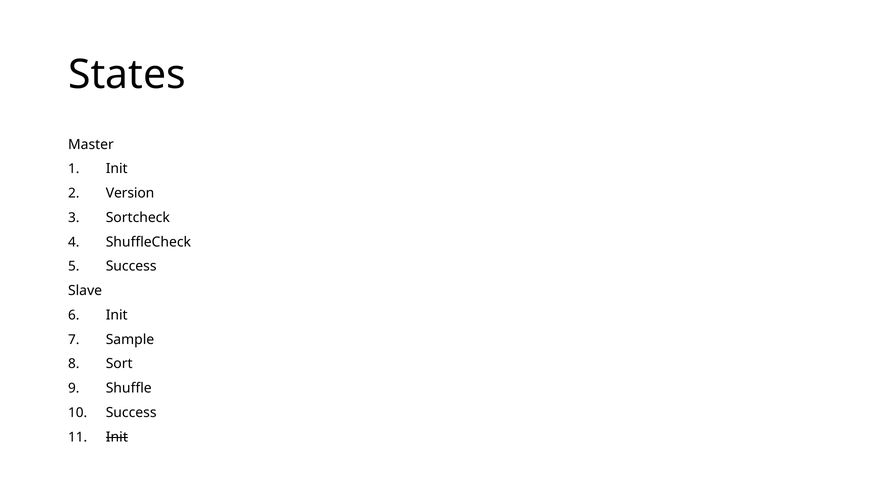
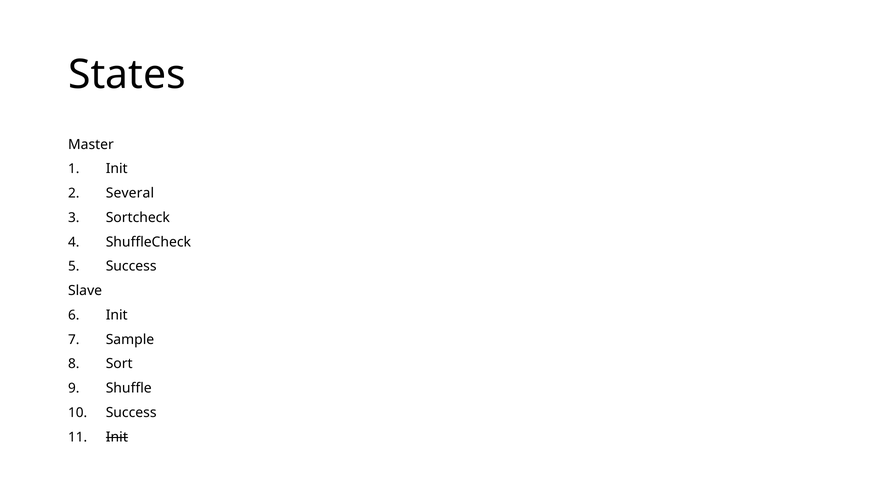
Version: Version -> Several
